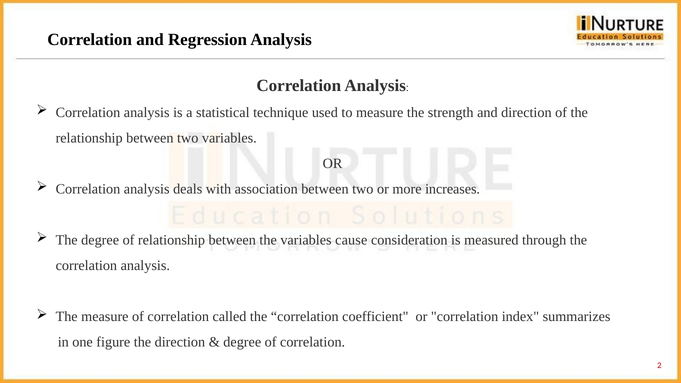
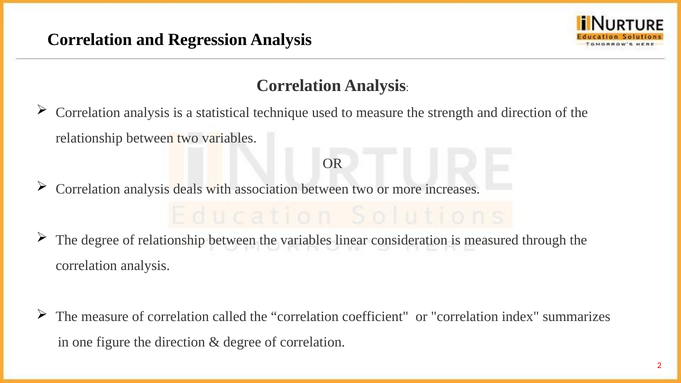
cause: cause -> linear
